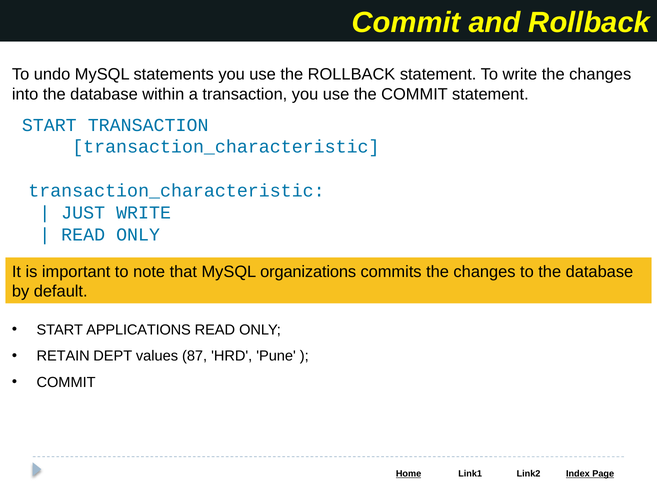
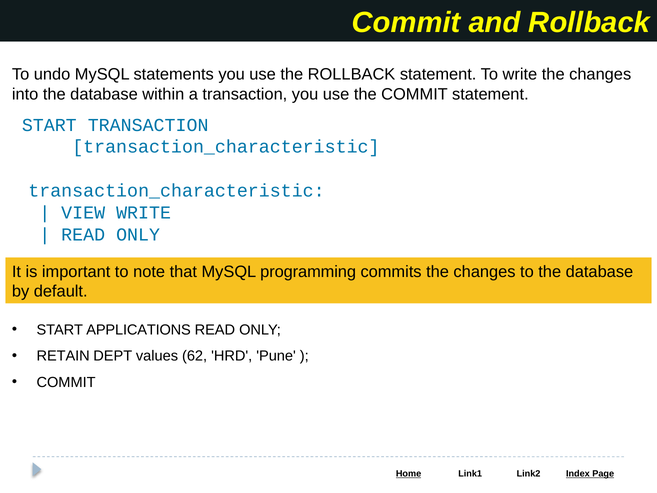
JUST: JUST -> VIEW
organizations: organizations -> programming
87: 87 -> 62
